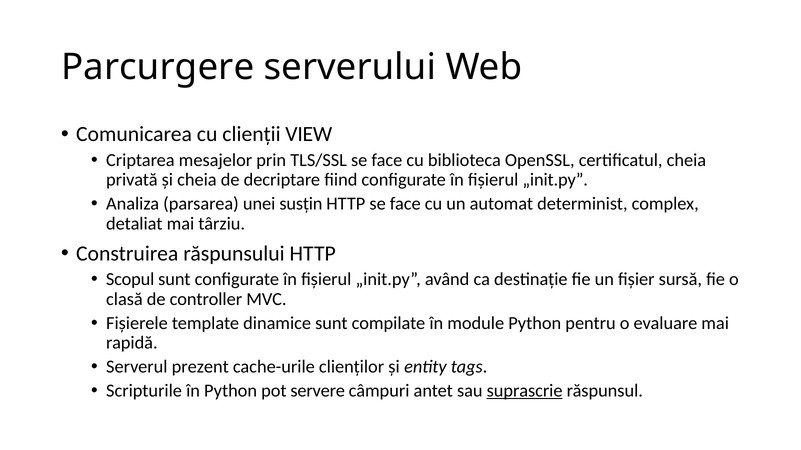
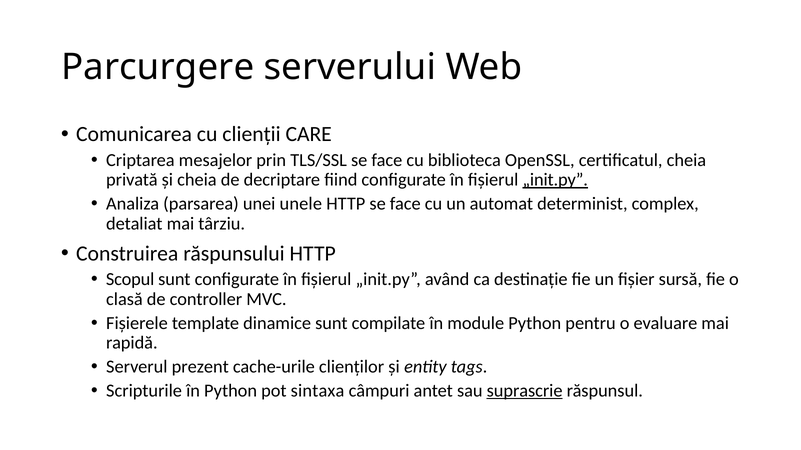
VIEW: VIEW -> CARE
„init.py at (555, 180) underline: none -> present
susțin: susțin -> unele
servere: servere -> sintaxa
